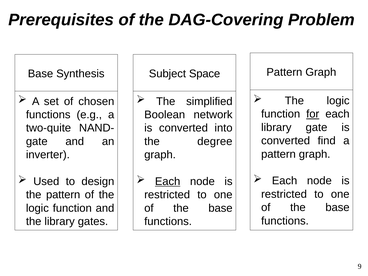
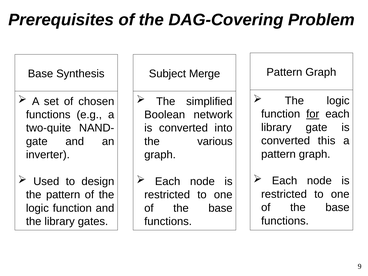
Space: Space -> Merge
find: find -> this
degree: degree -> various
Each at (168, 181) underline: present -> none
